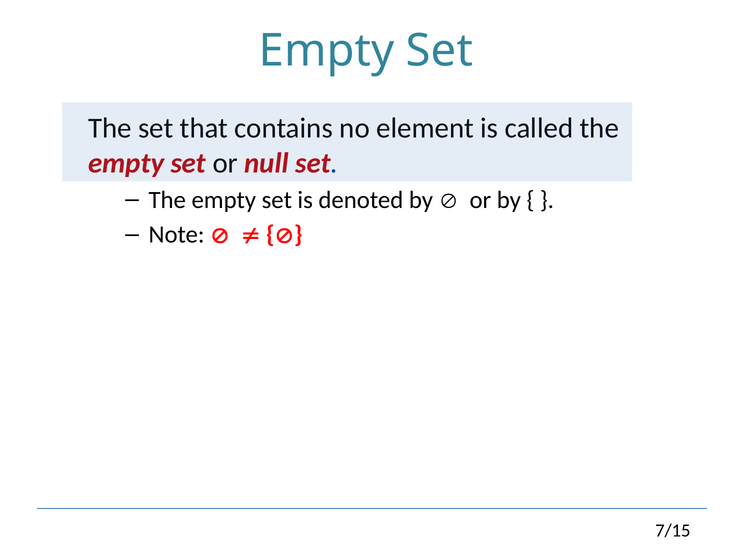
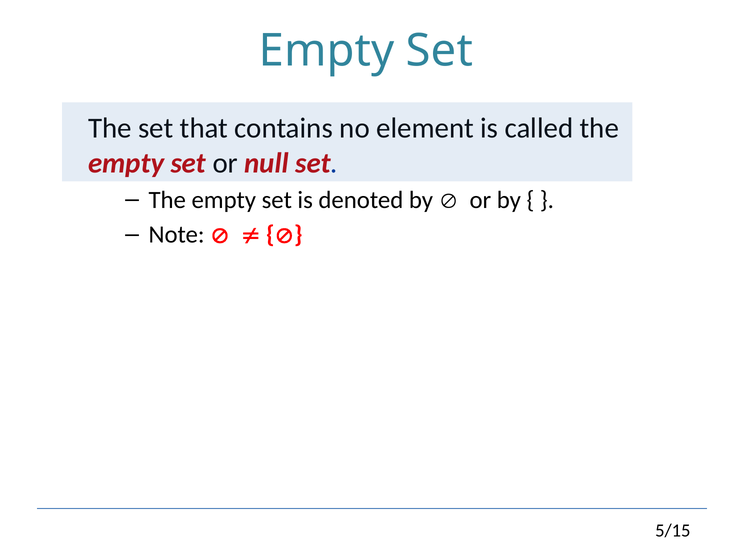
7/15: 7/15 -> 5/15
